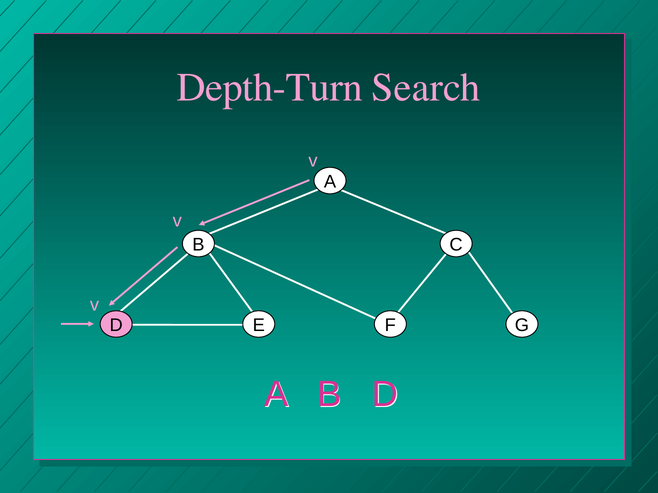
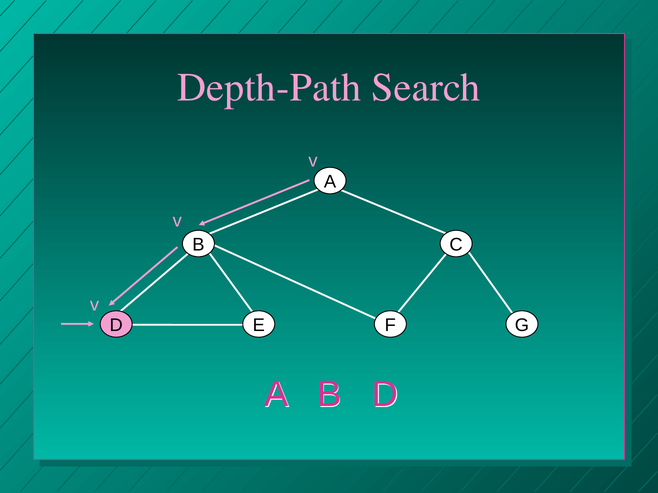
Depth-Turn: Depth-Turn -> Depth-Path
